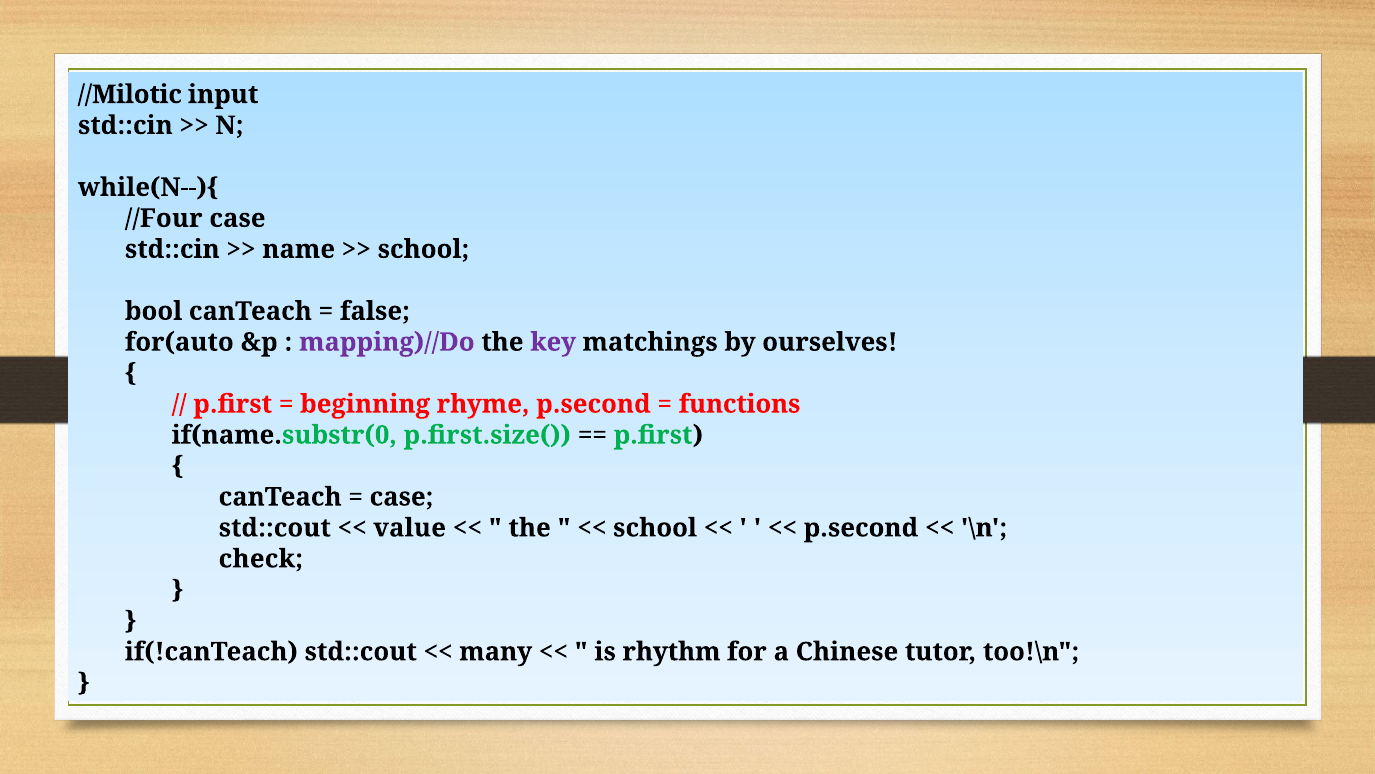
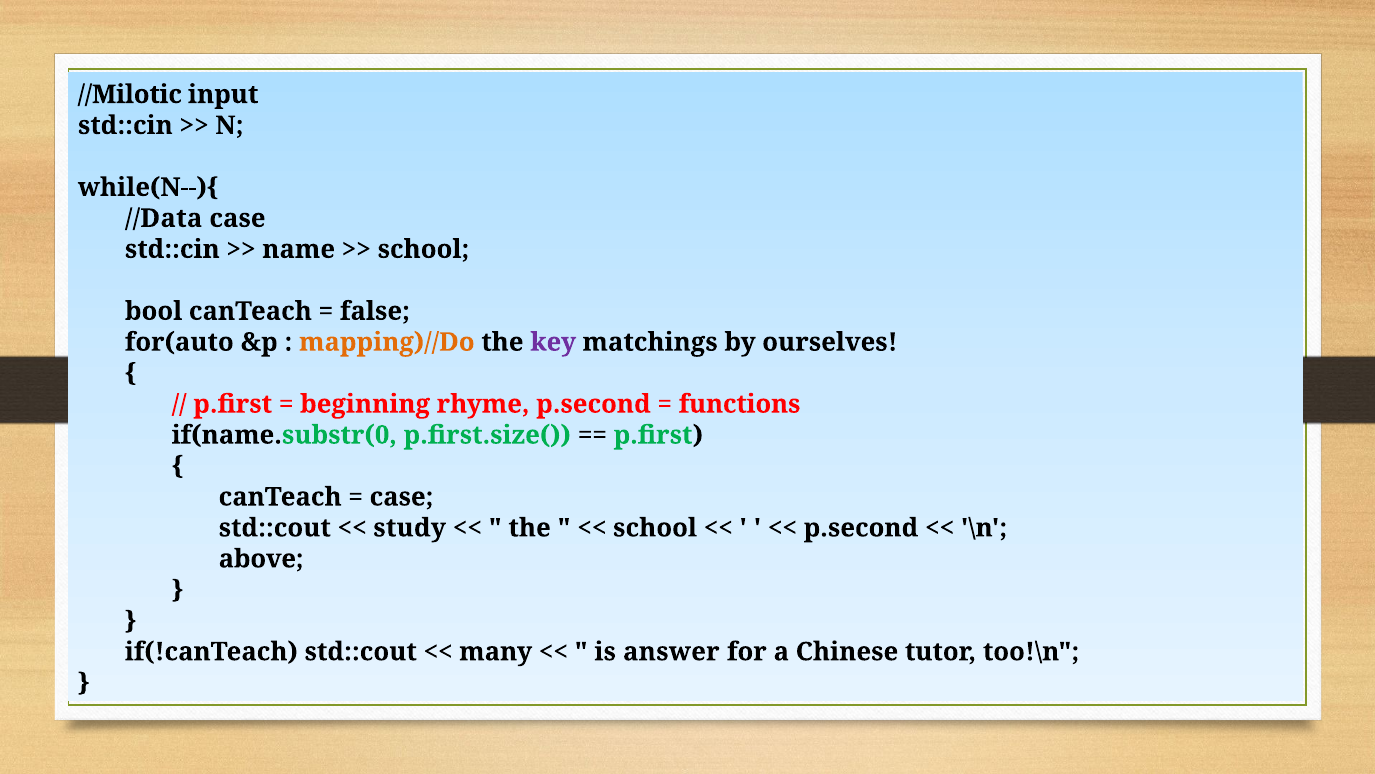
//Four: //Four -> //Data
mapping)//Do colour: purple -> orange
value: value -> study
check: check -> above
rhythm: rhythm -> answer
